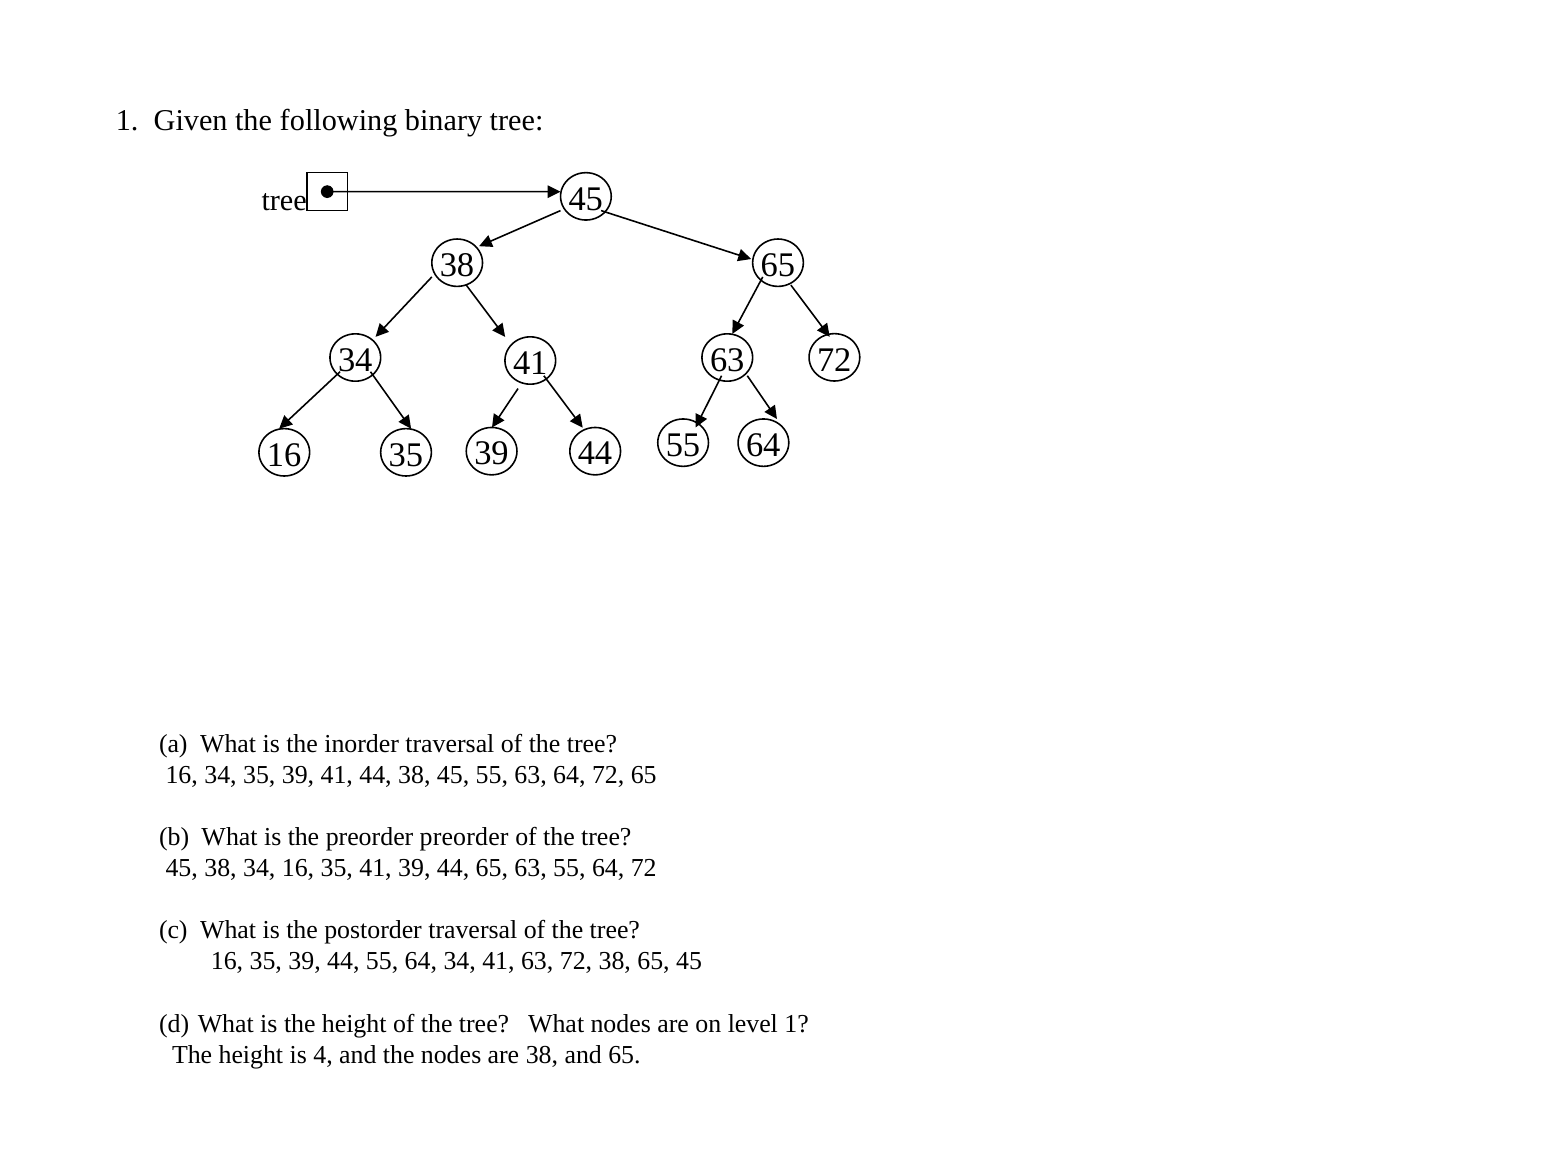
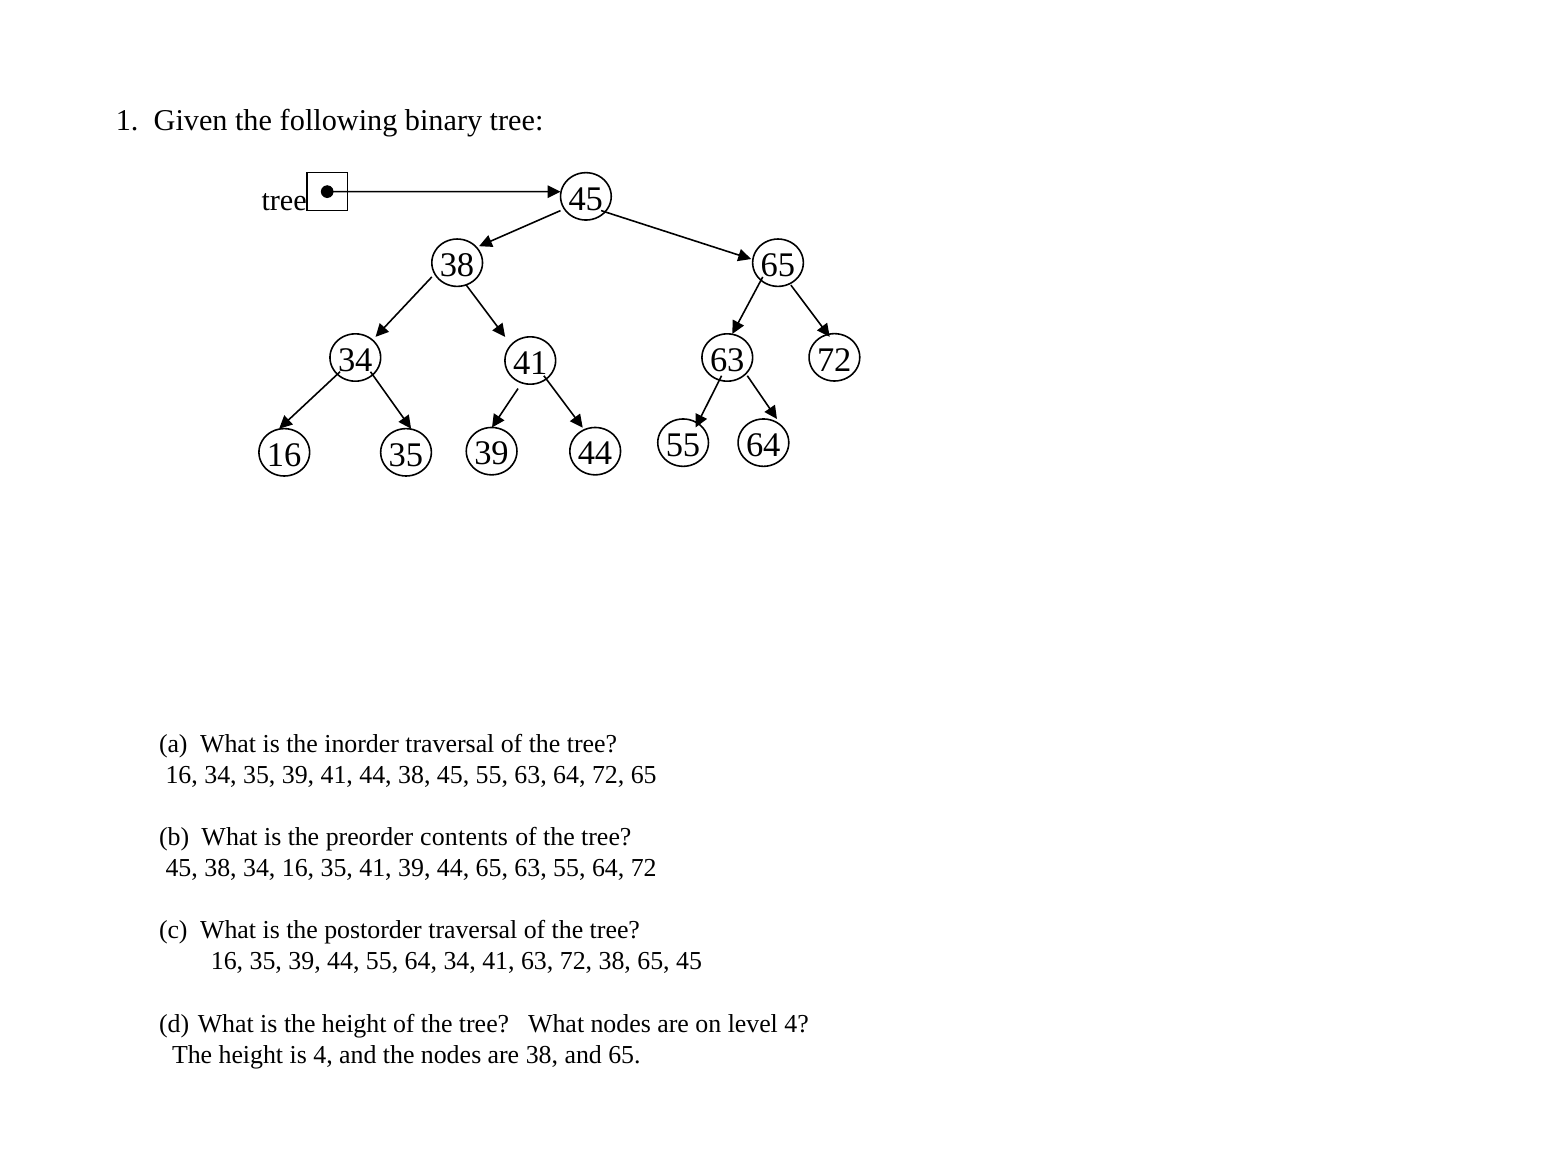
preorder preorder: preorder -> contents
level 1: 1 -> 4
